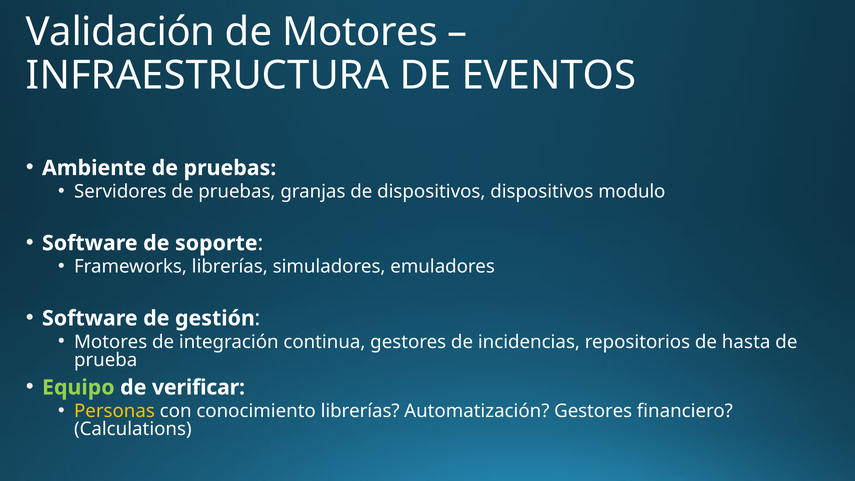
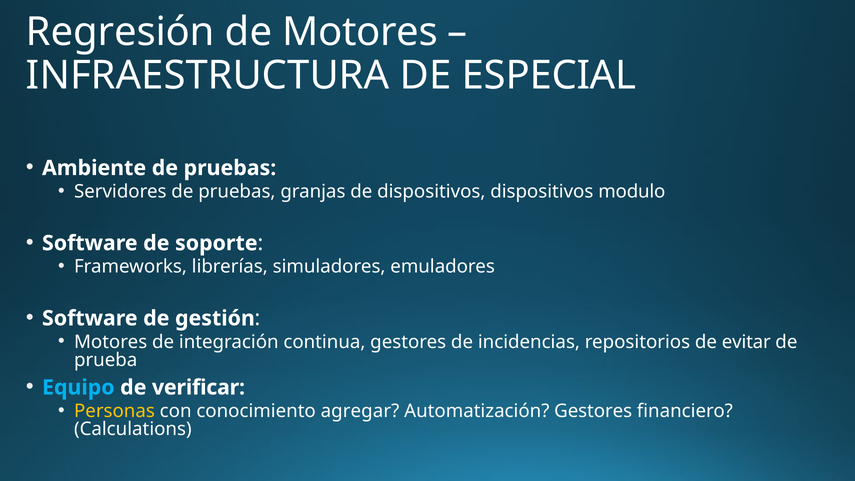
Validación: Validación -> Regresión
EVENTOS: EVENTOS -> ESPECIAL
hasta: hasta -> evitar
Equipo colour: light green -> light blue
conocimiento librerías: librerías -> agregar
